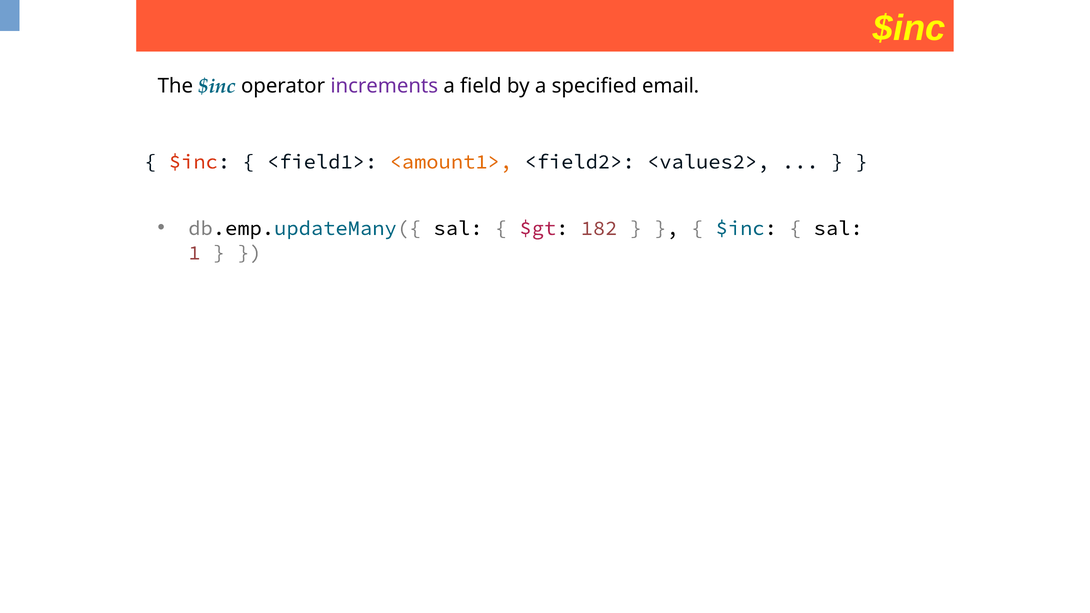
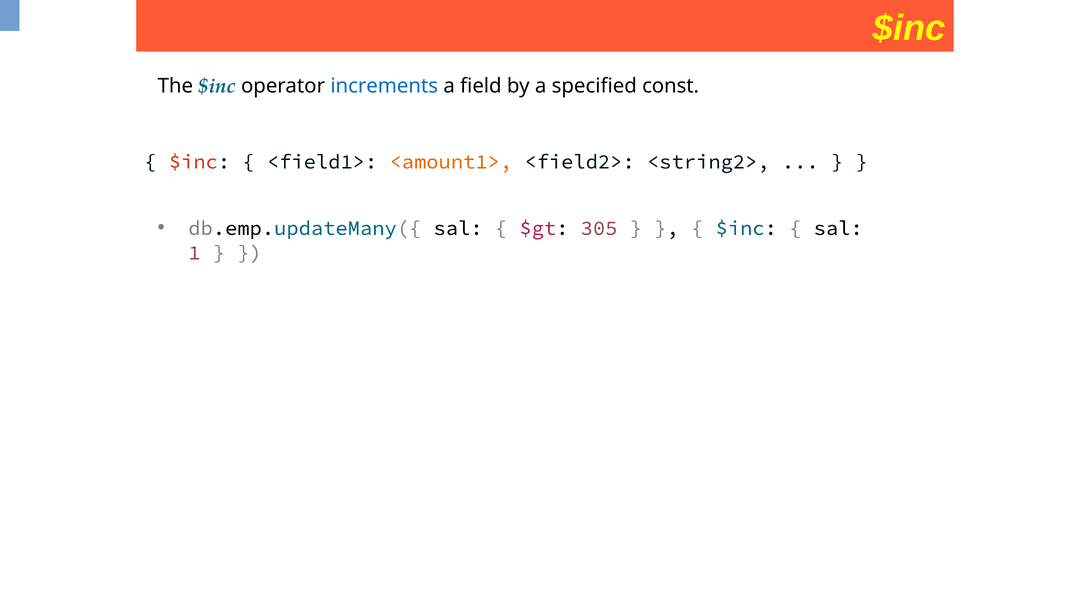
increments colour: purple -> blue
email: email -> const
<values2>: <values2> -> <string2>
182: 182 -> 305
